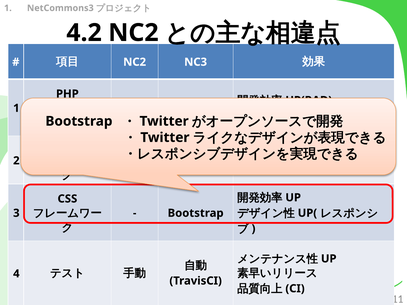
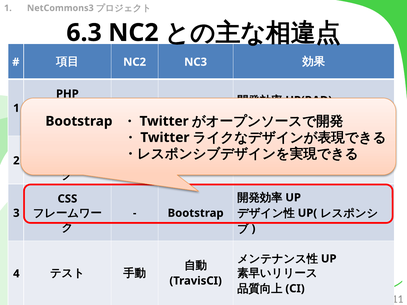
4.2: 4.2 -> 6.3
